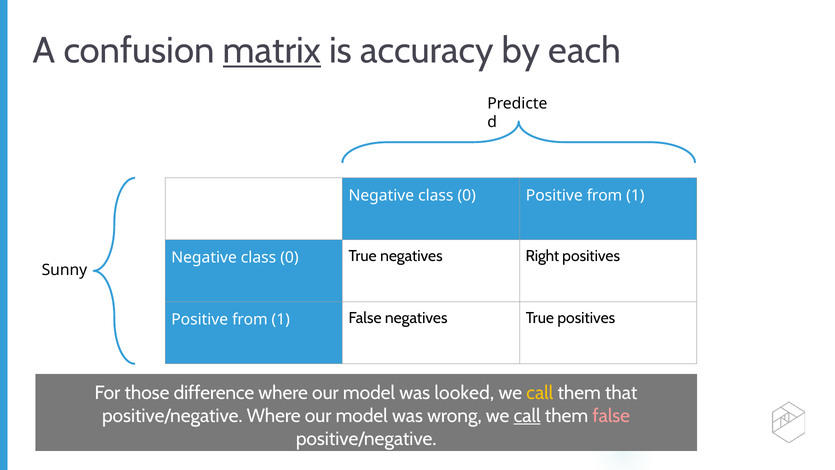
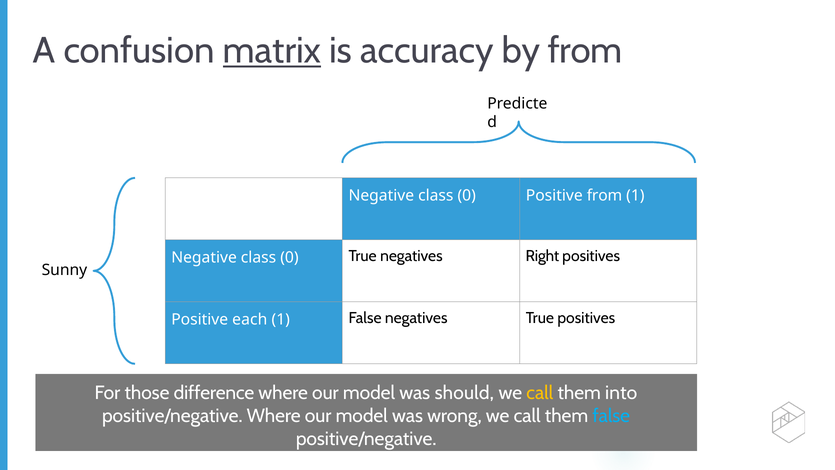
by each: each -> from
from at (250, 319): from -> each
looked: looked -> should
that: that -> into
call at (527, 416) underline: present -> none
false at (611, 416) colour: pink -> light blue
